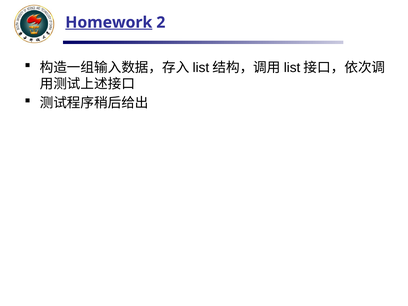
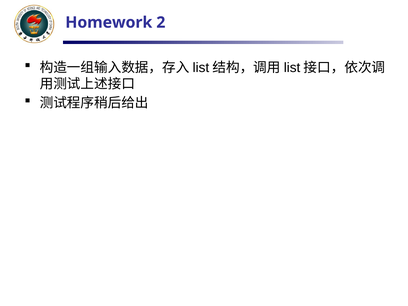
Homework underline: present -> none
